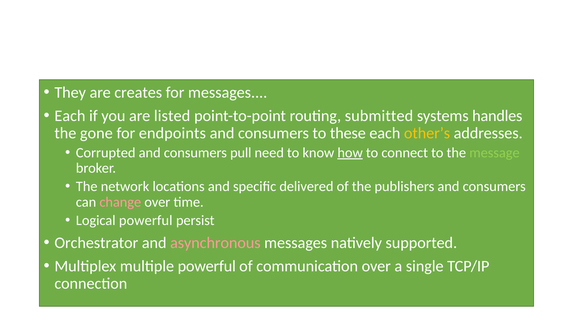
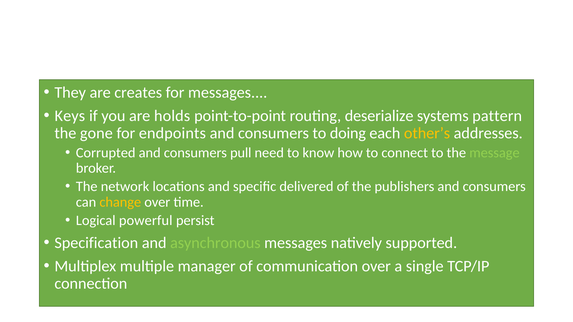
Each at (70, 116): Each -> Keys
listed: listed -> holds
submitted: submitted -> deserialize
handles: handles -> pattern
these: these -> doing
how underline: present -> none
change colour: pink -> yellow
Orchestrator: Orchestrator -> Specification
asynchronous colour: pink -> light green
multiple powerful: powerful -> manager
